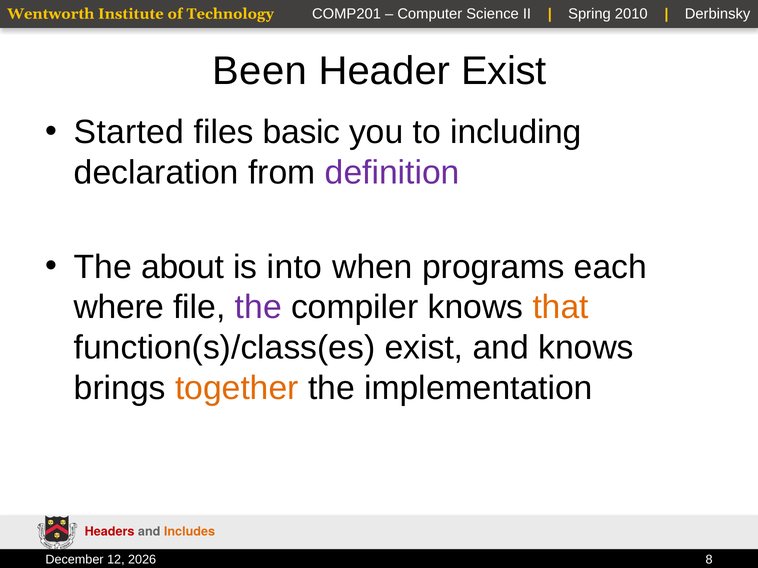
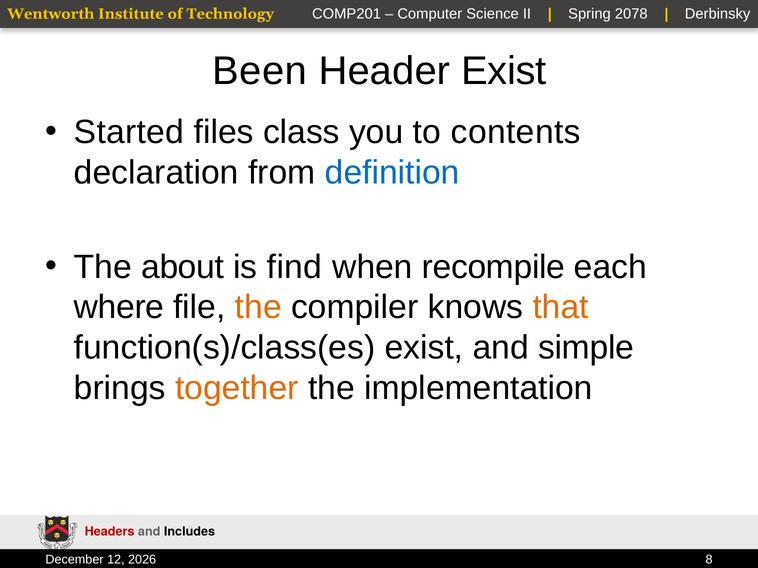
2010: 2010 -> 2078
basic: basic -> class
including: including -> contents
definition colour: purple -> blue
into: into -> find
programs: programs -> recompile
the at (258, 308) colour: purple -> orange
and knows: knows -> simple
Includes colour: orange -> black
